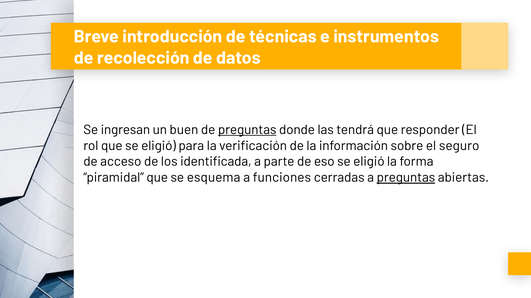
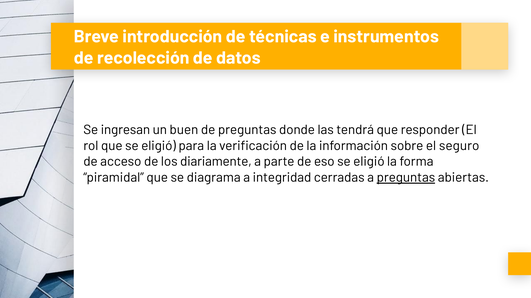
preguntas at (247, 130) underline: present -> none
identificada: identificada -> diariamente
esquema: esquema -> diagrama
funciones: funciones -> integridad
